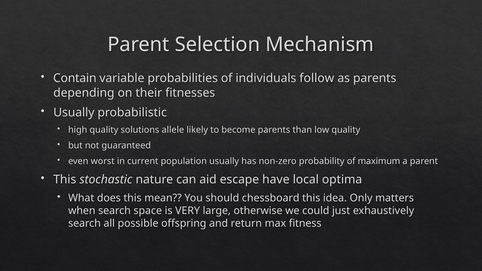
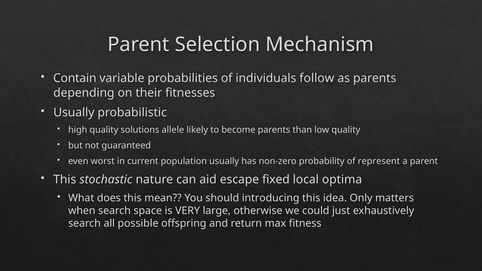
maximum: maximum -> represent
have: have -> fixed
chessboard: chessboard -> introducing
